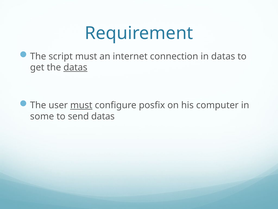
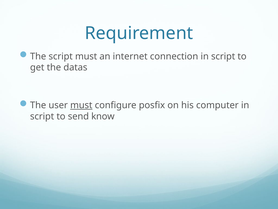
connection in datas: datas -> script
datas at (75, 67) underline: present -> none
some at (42, 116): some -> script
send datas: datas -> know
